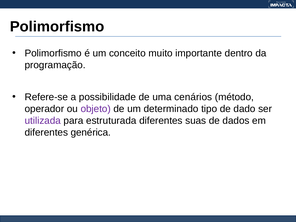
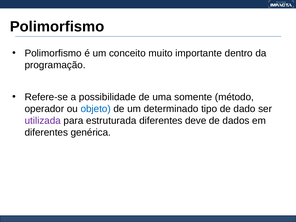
cenários: cenários -> somente
objeto colour: purple -> blue
suas: suas -> deve
